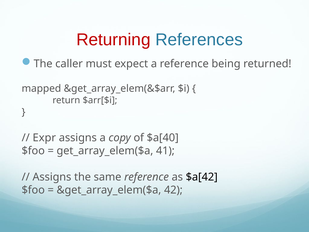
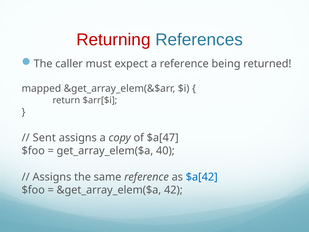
Expr: Expr -> Sent
$a[40: $a[40 -> $a[47
41: 41 -> 40
$a[42 colour: black -> blue
